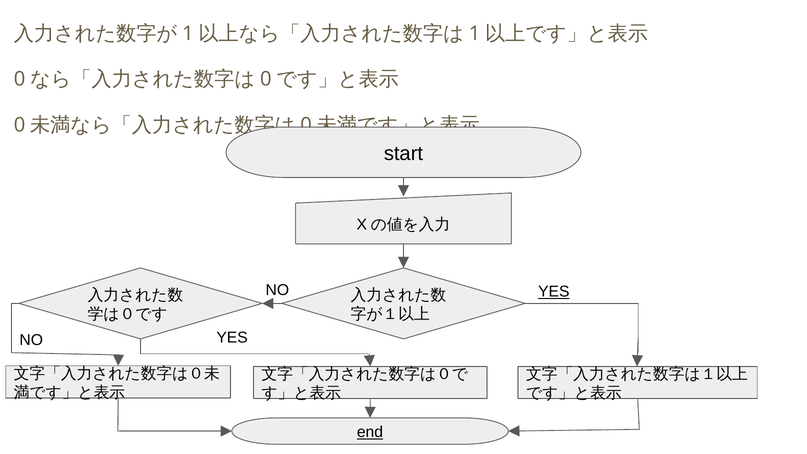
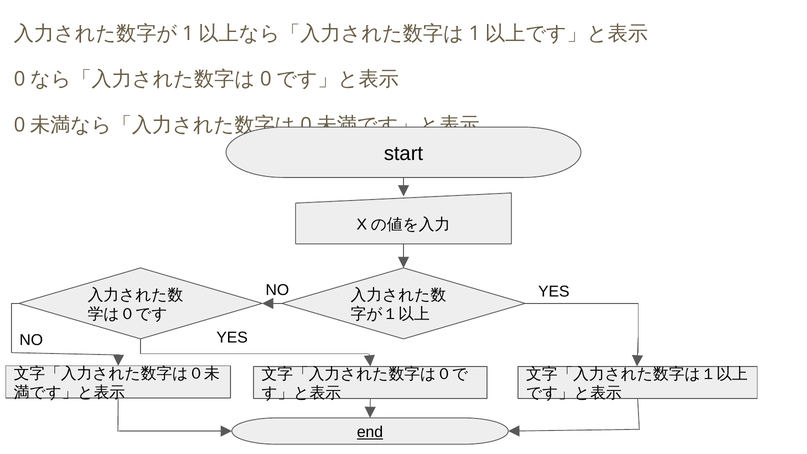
YES at (554, 292) underline: present -> none
